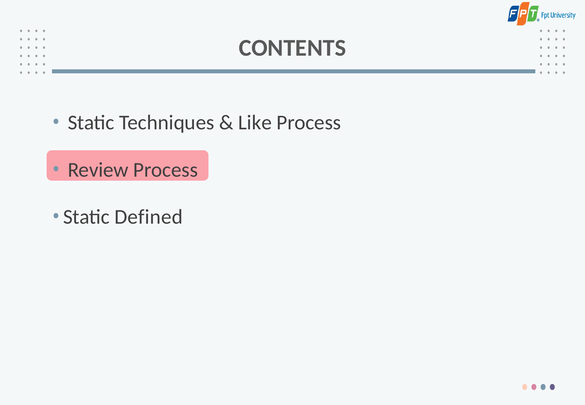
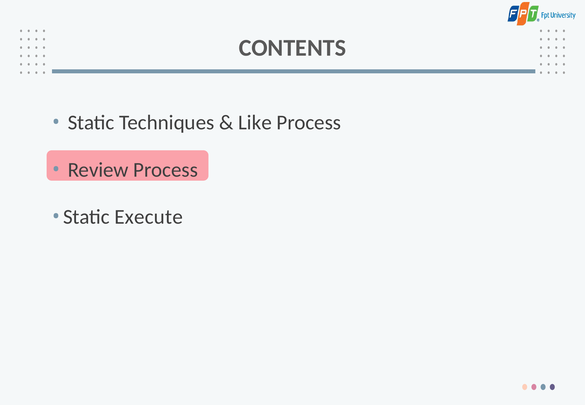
Defined: Defined -> Execute
